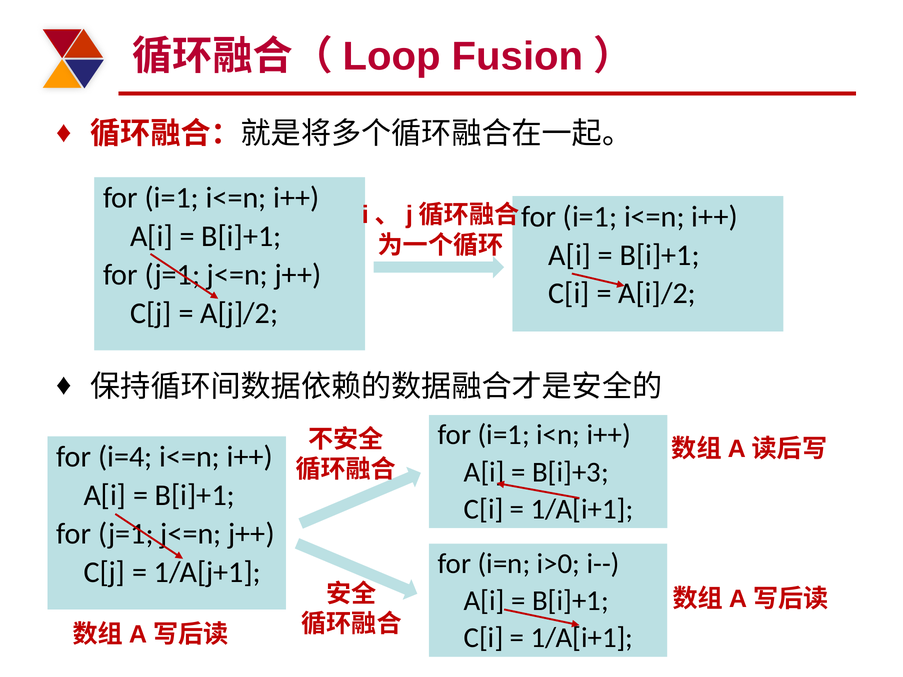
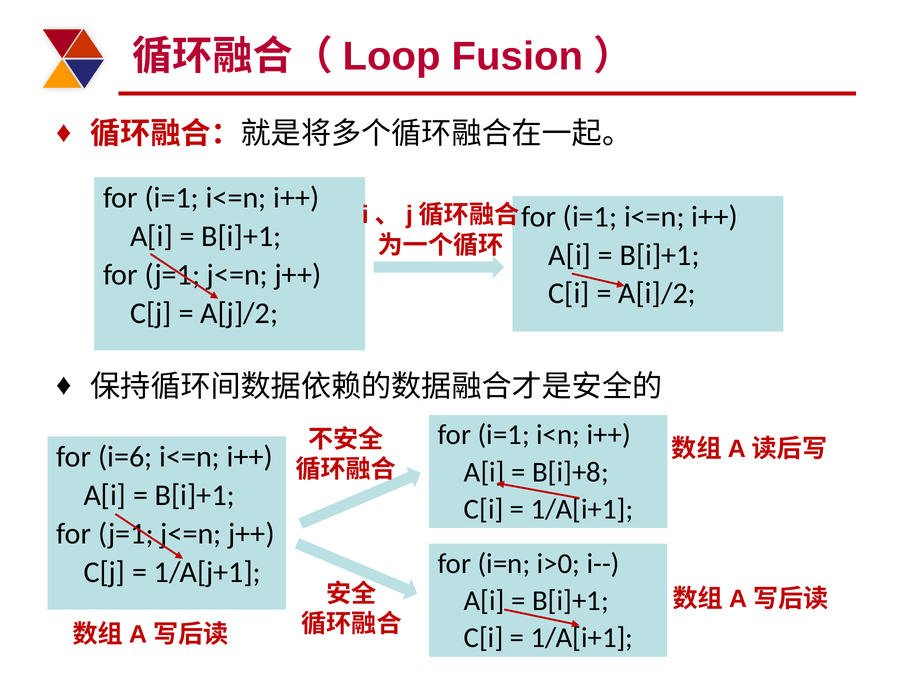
i=4: i=4 -> i=6
B[i]+3: B[i]+3 -> B[i]+8
